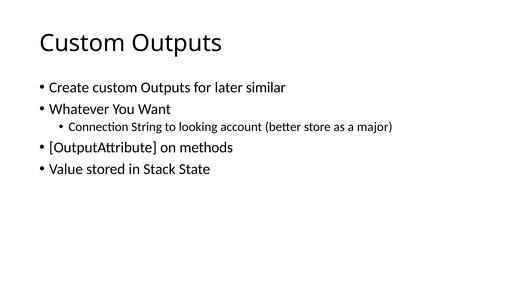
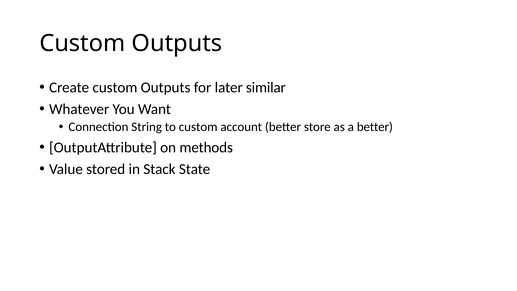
to looking: looking -> custom
a major: major -> better
